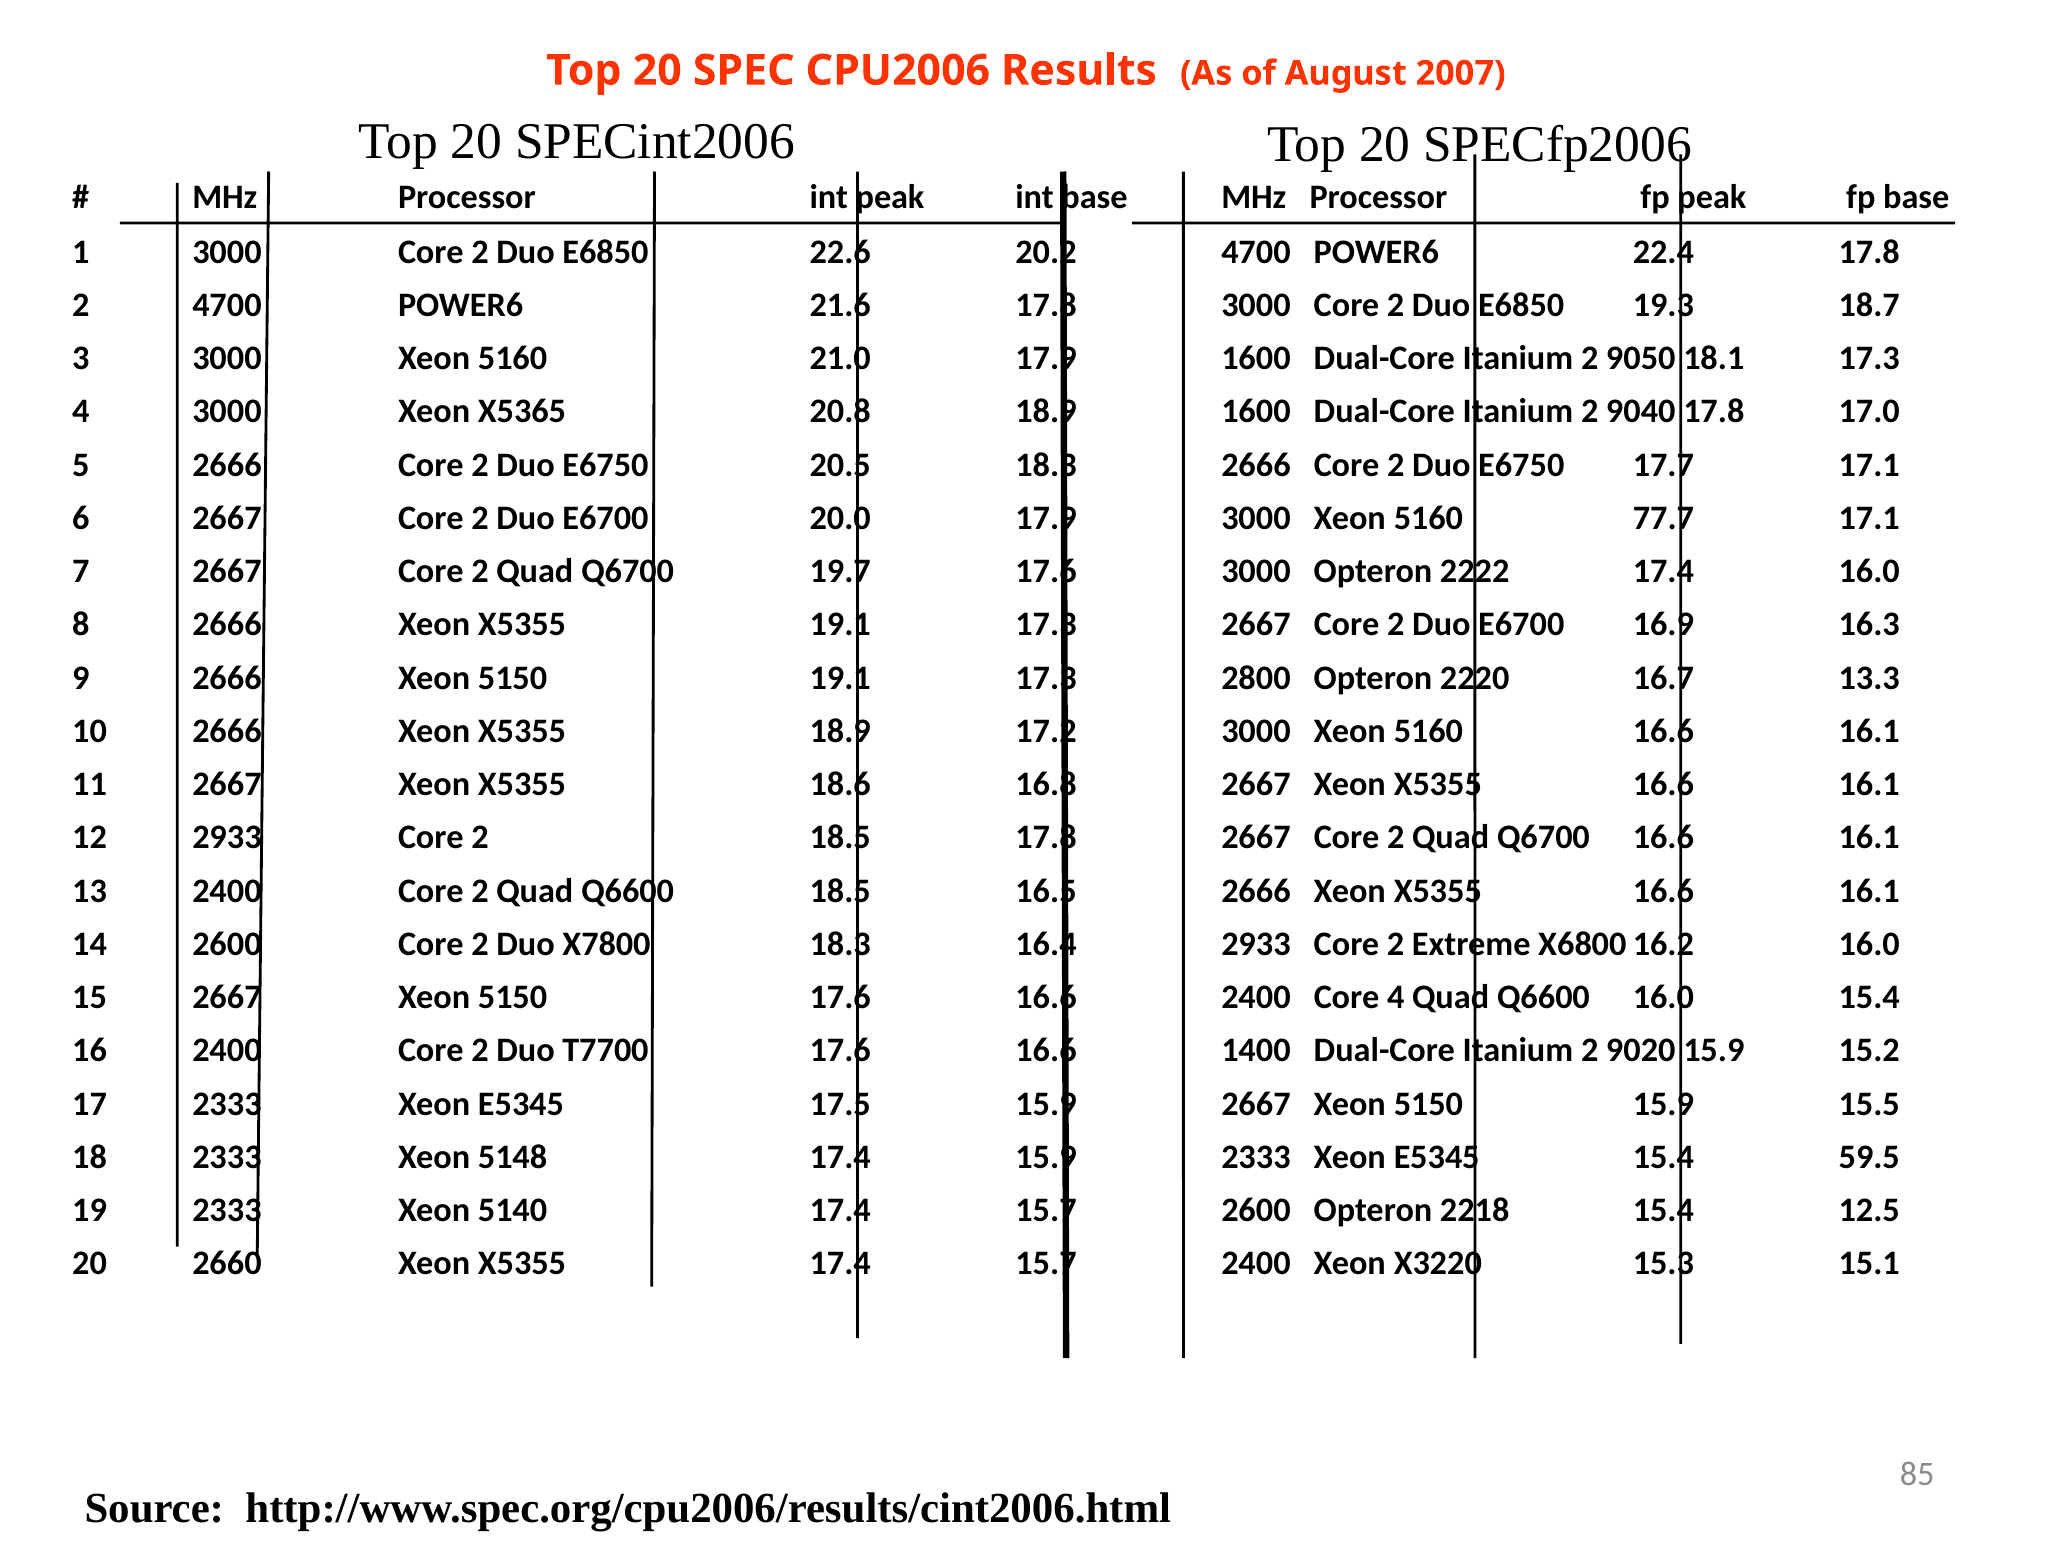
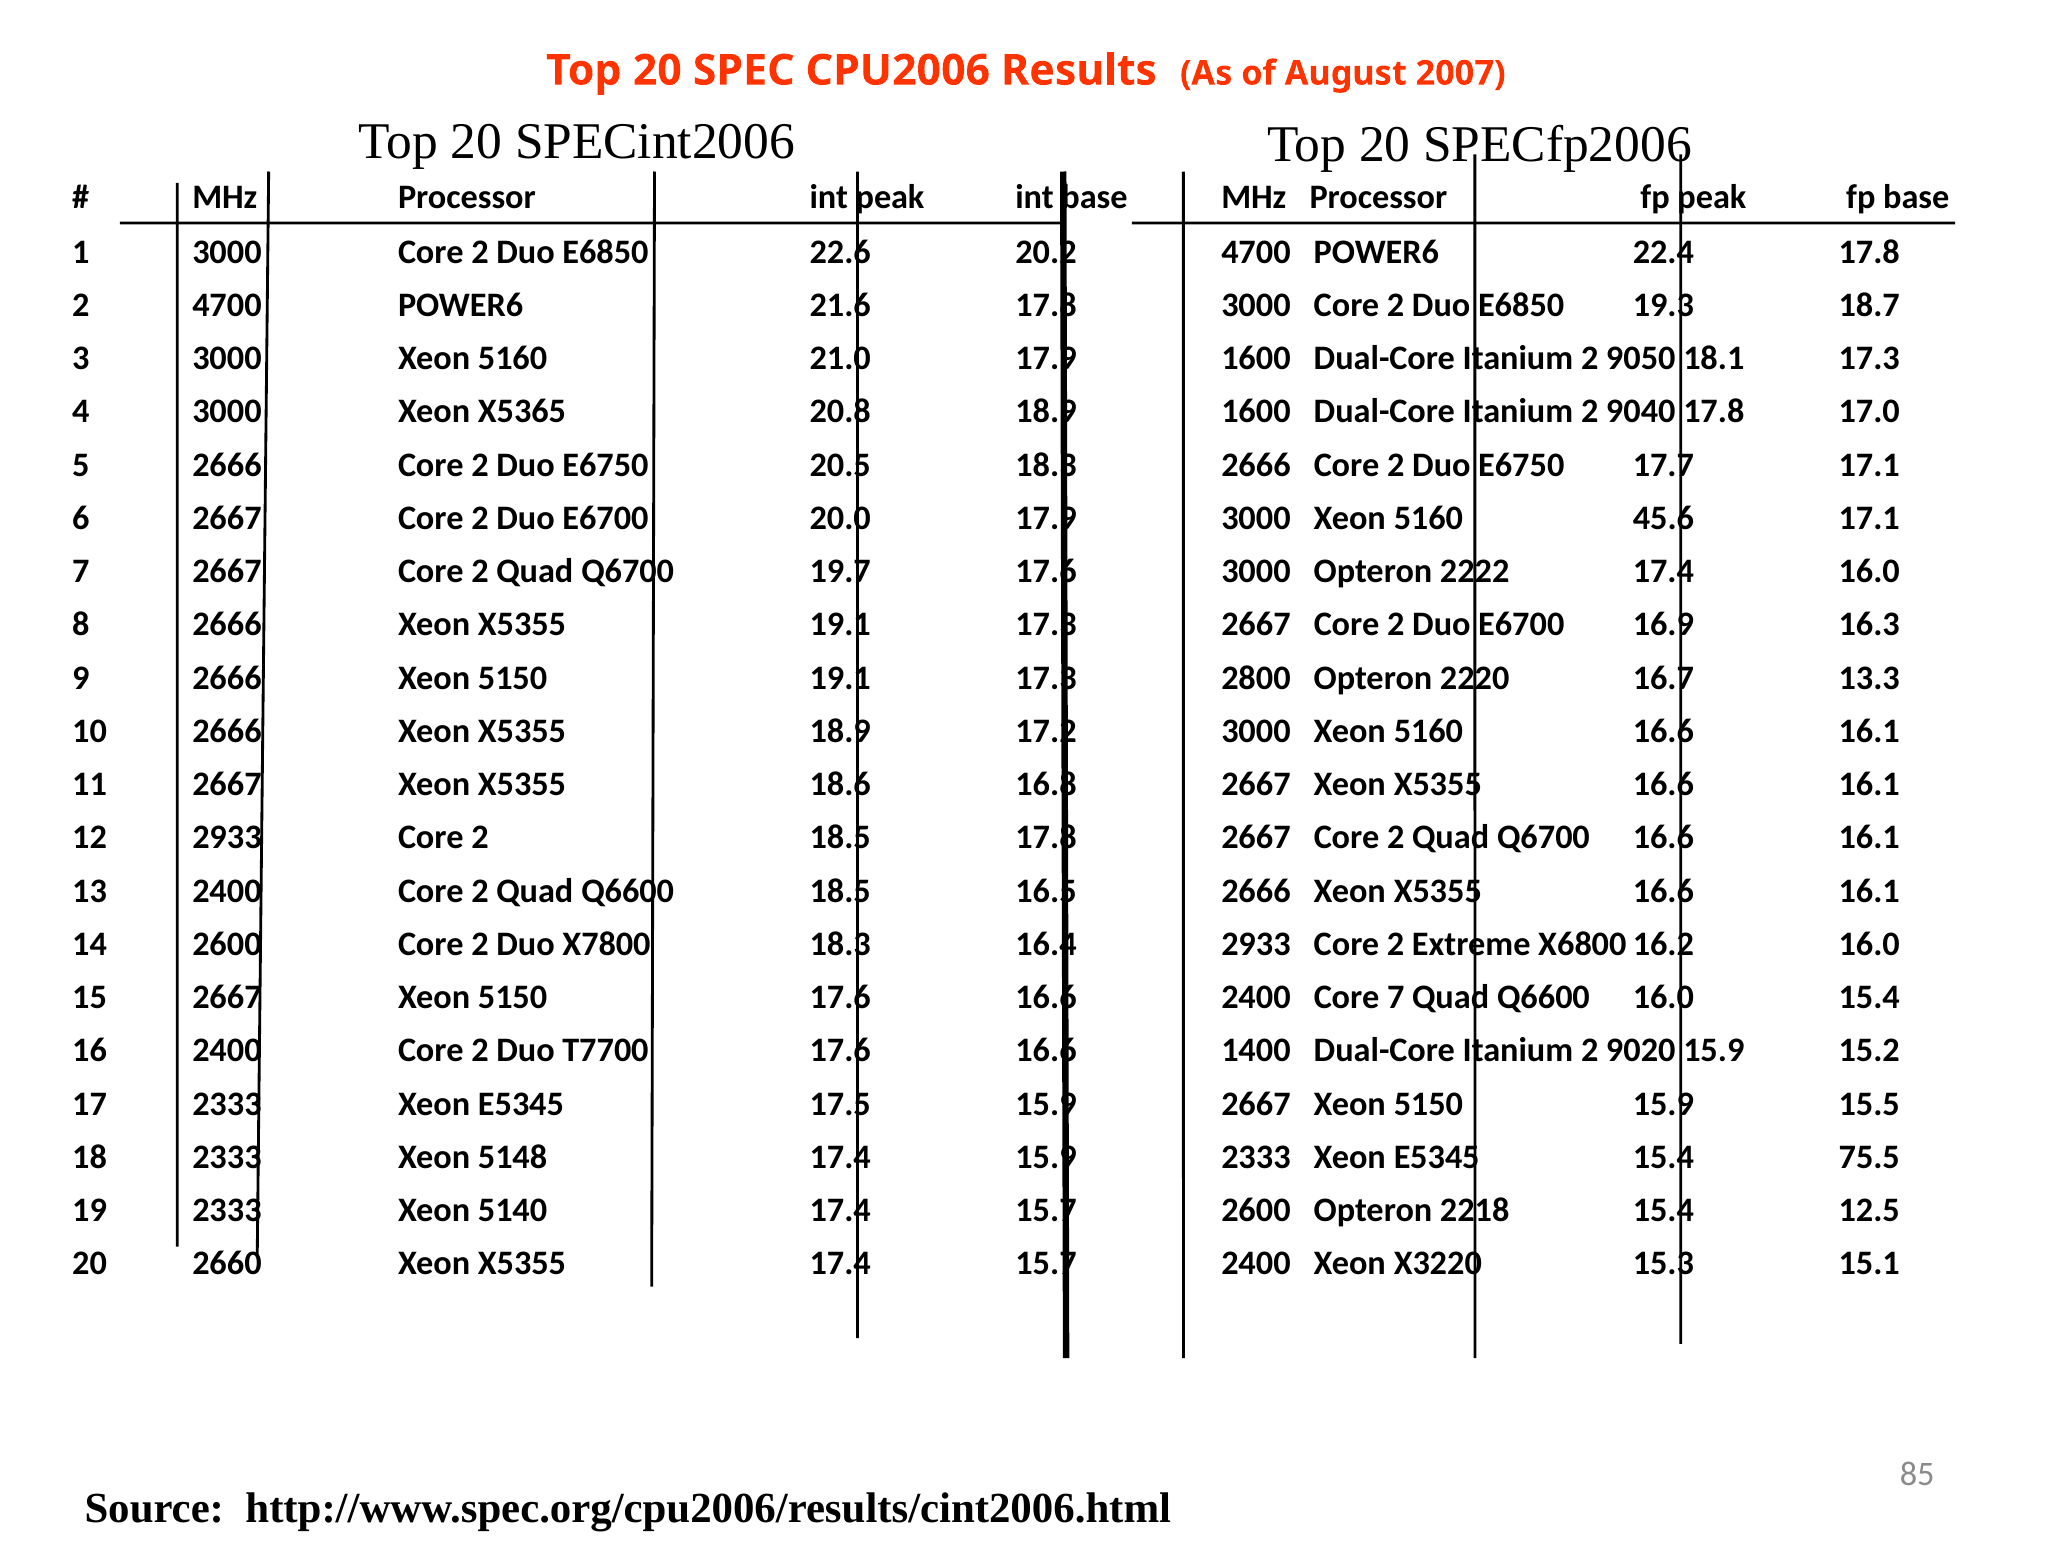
77.7: 77.7 -> 45.6
Core 4: 4 -> 7
59.5: 59.5 -> 75.5
